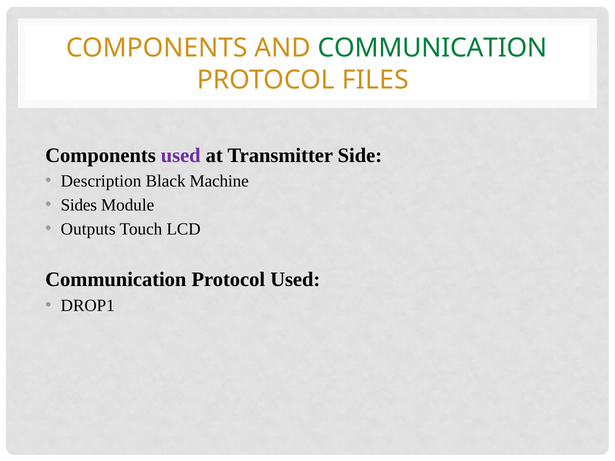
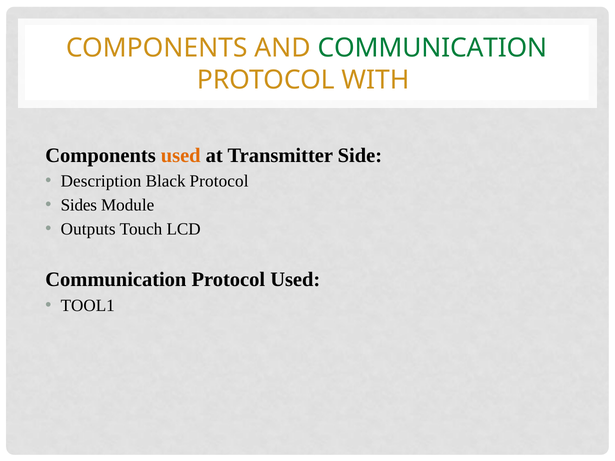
FILES: FILES -> WITH
used at (181, 155) colour: purple -> orange
Black Machine: Machine -> Protocol
DROP1: DROP1 -> TOOL1
